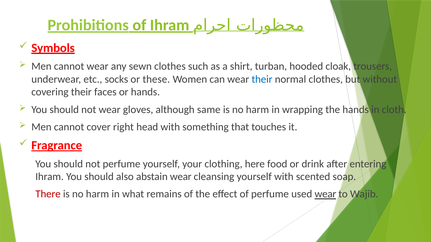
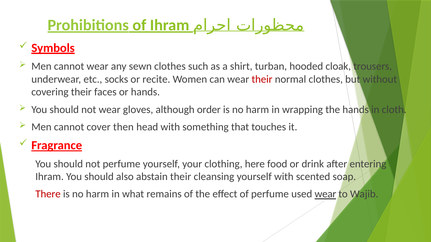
these: these -> recite
their at (262, 79) colour: blue -> red
same: same -> order
right: right -> then
abstain wear: wear -> their
